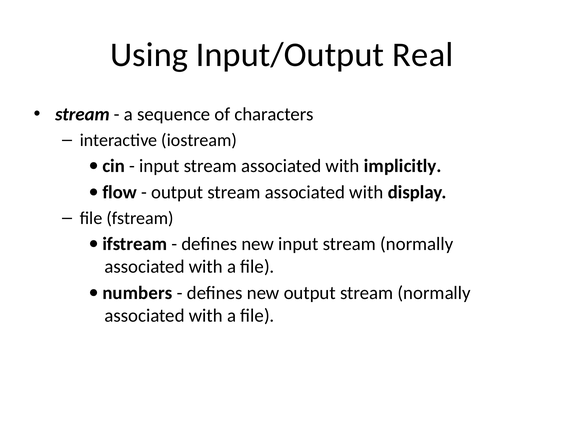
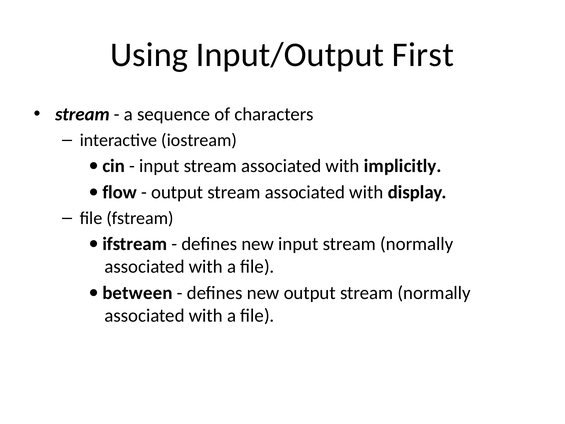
Real: Real -> First
numbers: numbers -> between
